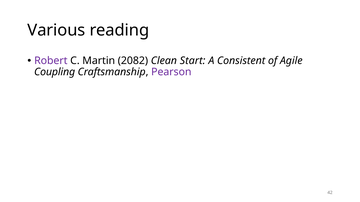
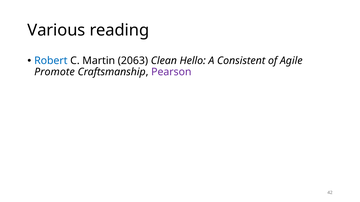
Robert colour: purple -> blue
2082: 2082 -> 2063
Start: Start -> Hello
Coupling: Coupling -> Promote
